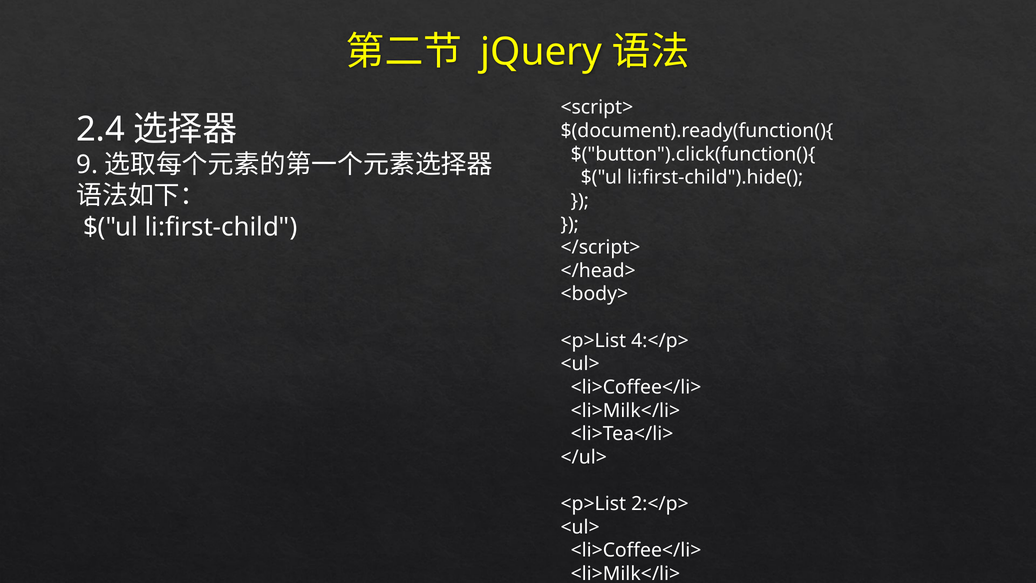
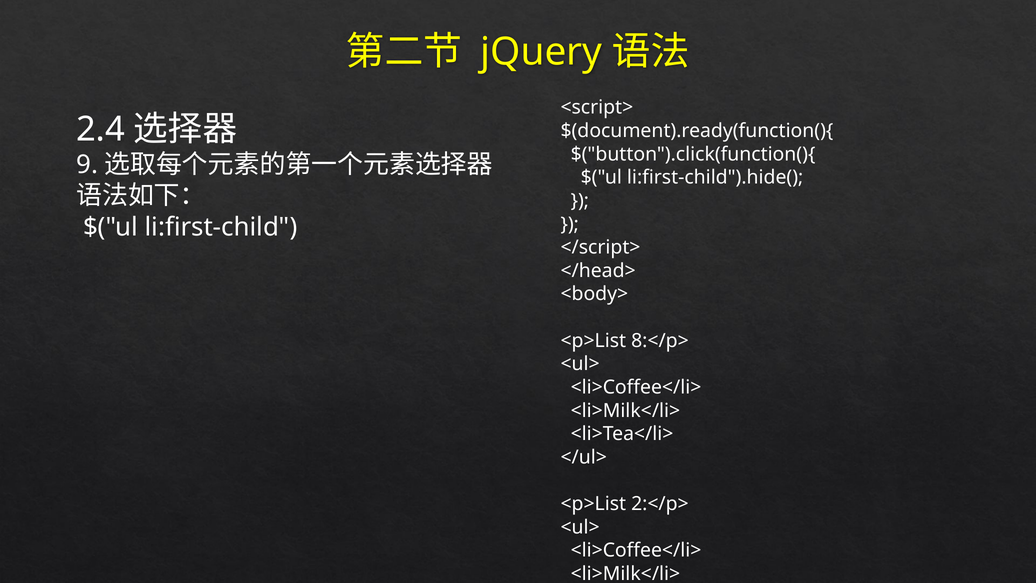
4:</p>: 4:</p> -> 8:</p>
